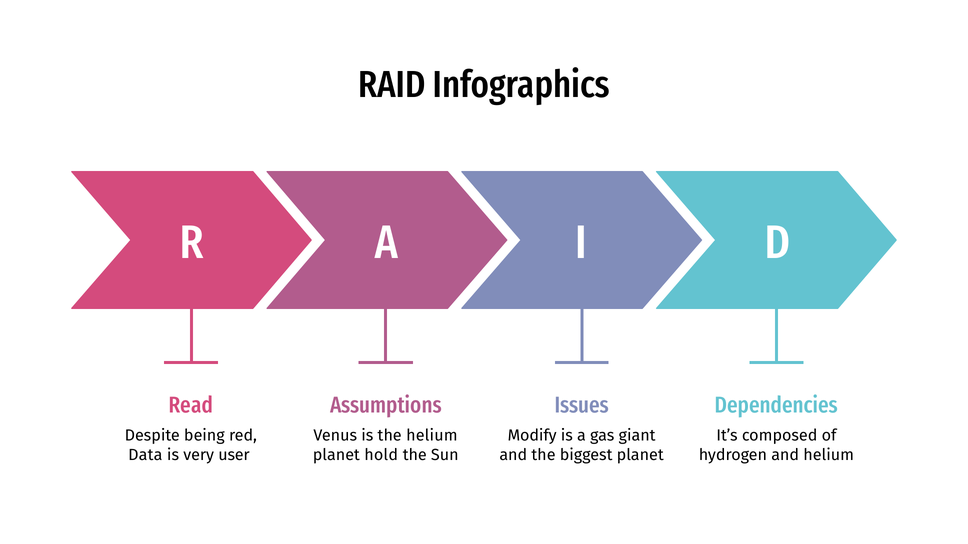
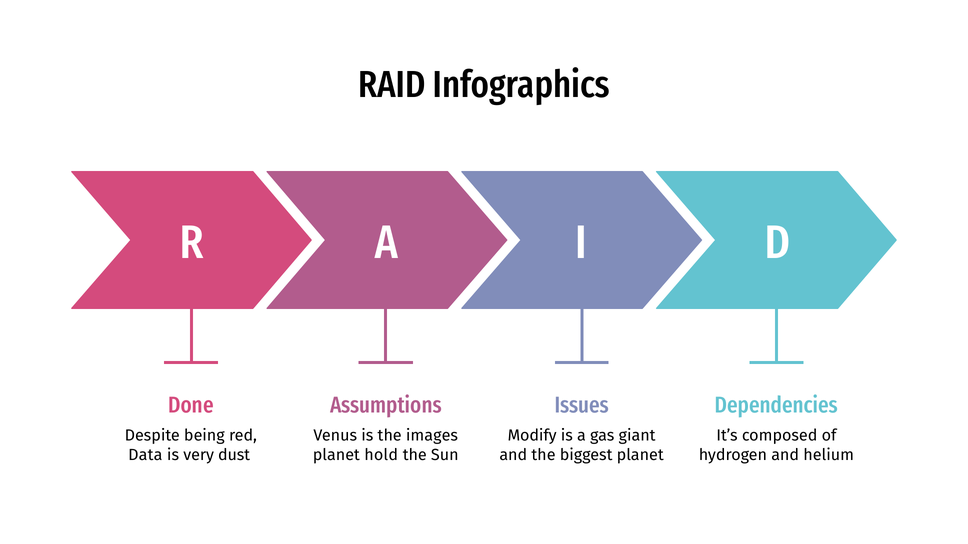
Read: Read -> Done
the helium: helium -> images
user: user -> dust
